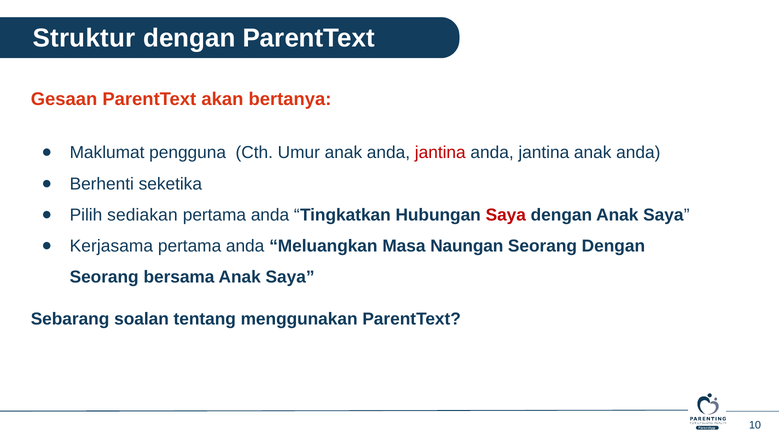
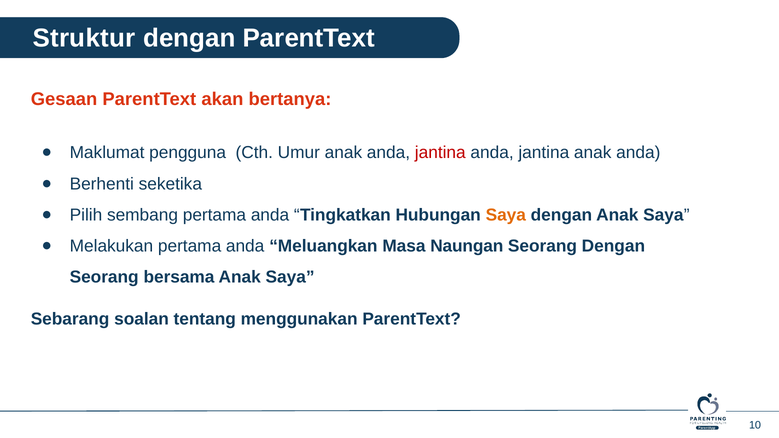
sediakan: sediakan -> sembang
Saya at (506, 215) colour: red -> orange
Kerjasama: Kerjasama -> Melakukan
